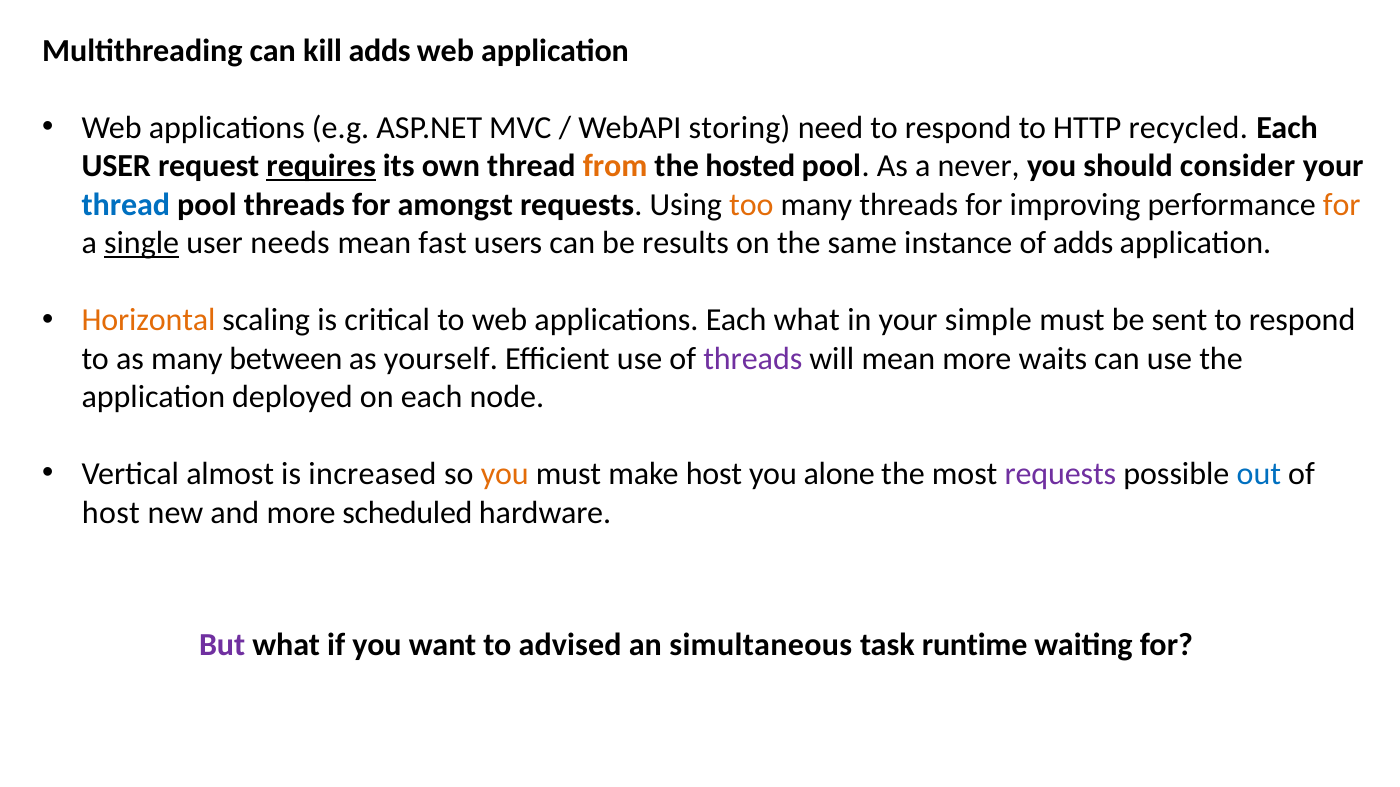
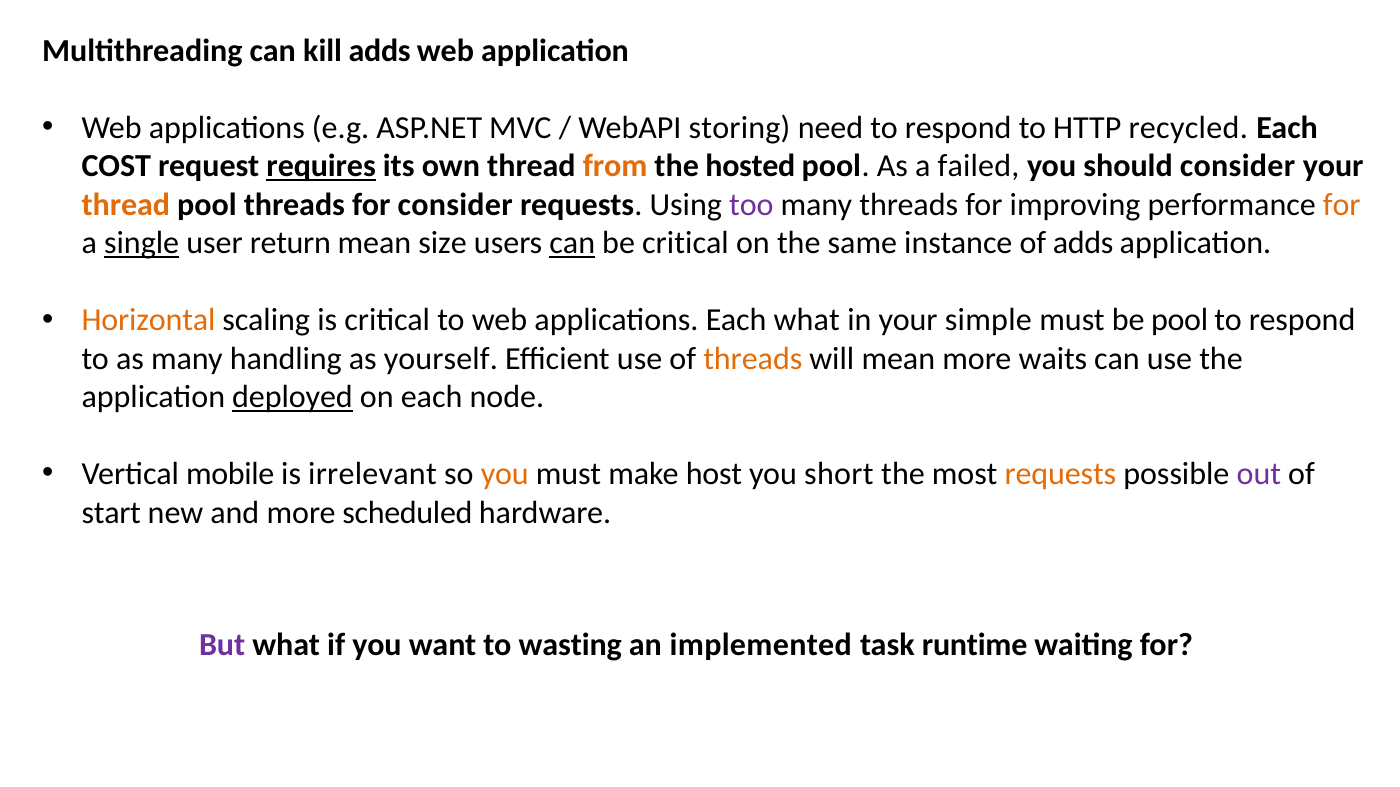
USER at (116, 166): USER -> COST
never: never -> failed
thread at (126, 205) colour: blue -> orange
for amongst: amongst -> consider
too colour: orange -> purple
needs: needs -> return
fast: fast -> size
can at (572, 243) underline: none -> present
be results: results -> critical
be sent: sent -> pool
between: between -> handling
threads at (753, 359) colour: purple -> orange
deployed underline: none -> present
almost: almost -> mobile
increased: increased -> irrelevant
alone: alone -> short
requests at (1060, 474) colour: purple -> orange
out colour: blue -> purple
host at (111, 513): host -> start
advised: advised -> wasting
simultaneous: simultaneous -> implemented
